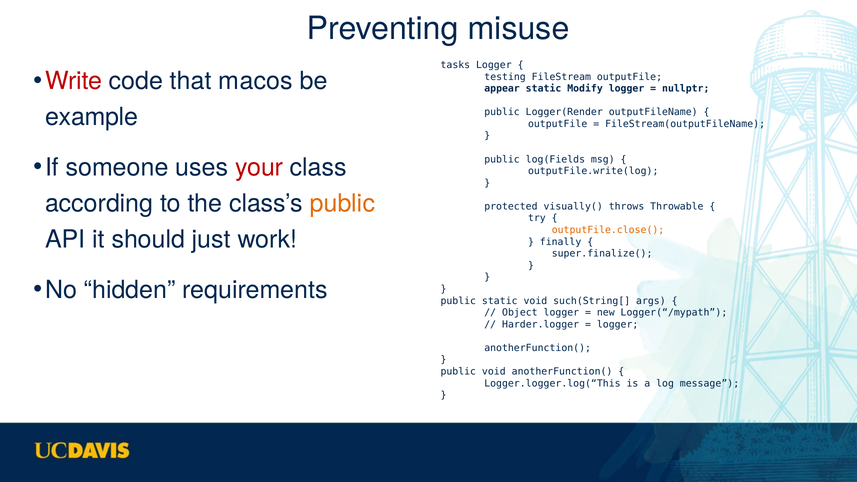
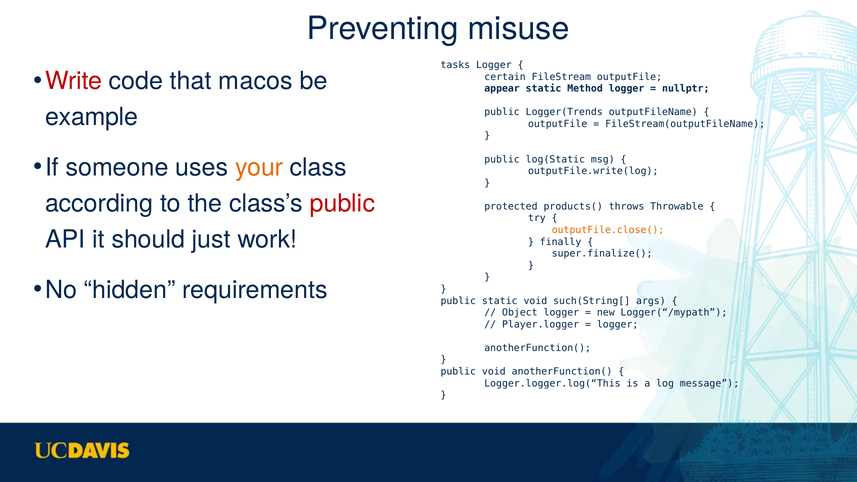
testing: testing -> certain
Modify: Modify -> Method
Logger(Render: Logger(Render -> Logger(Trends
your colour: red -> orange
log(Fields: log(Fields -> log(Static
public at (342, 203) colour: orange -> red
visually(: visually( -> products(
Harder.logger: Harder.logger -> Player.logger
